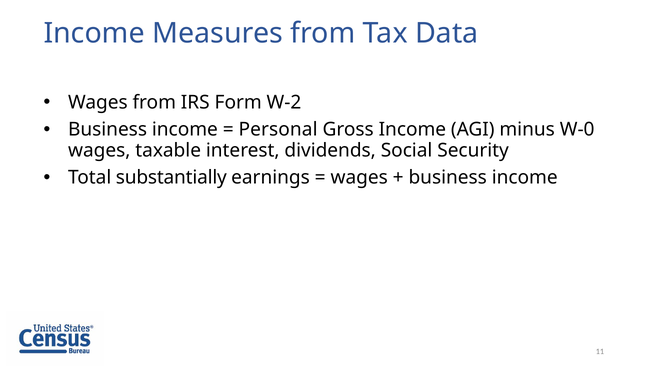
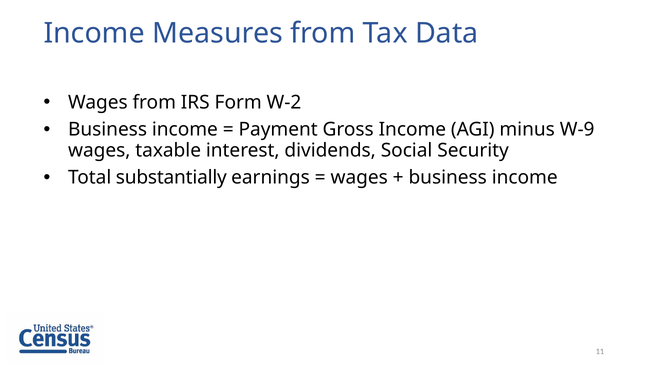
Personal: Personal -> Payment
W-0: W-0 -> W-9
